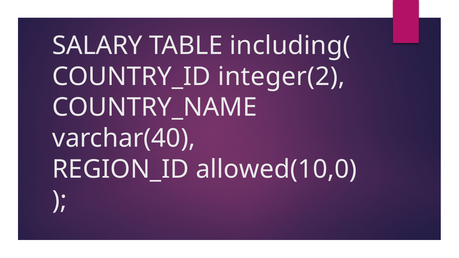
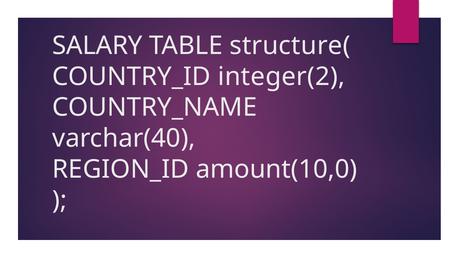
including(: including( -> structure(
allowed(10,0: allowed(10,0 -> amount(10,0
